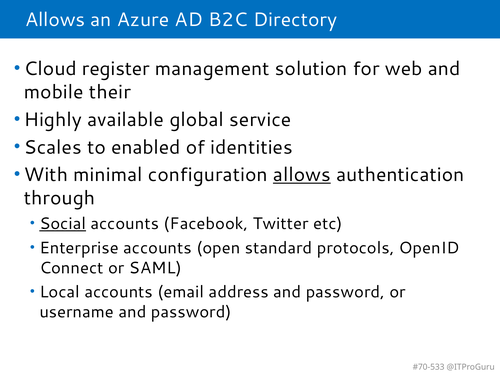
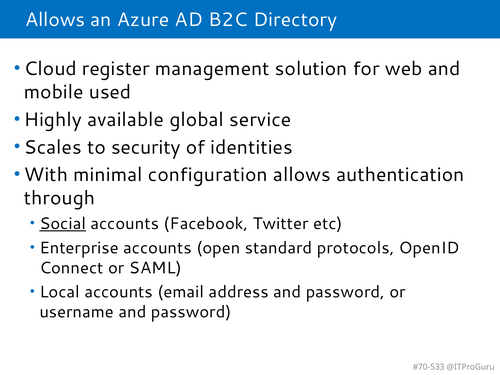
their: their -> used
enabled: enabled -> security
allows at (302, 175) underline: present -> none
